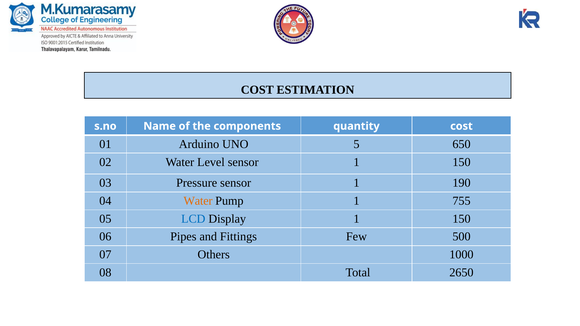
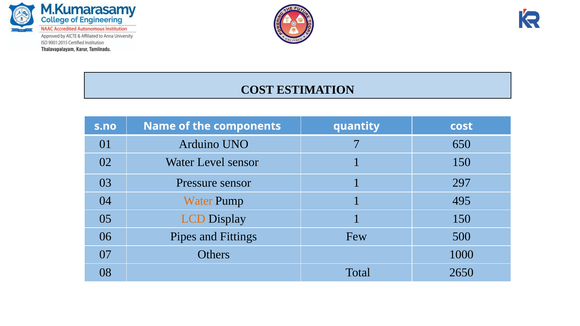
5: 5 -> 7
190: 190 -> 297
755: 755 -> 495
LCD colour: blue -> orange
